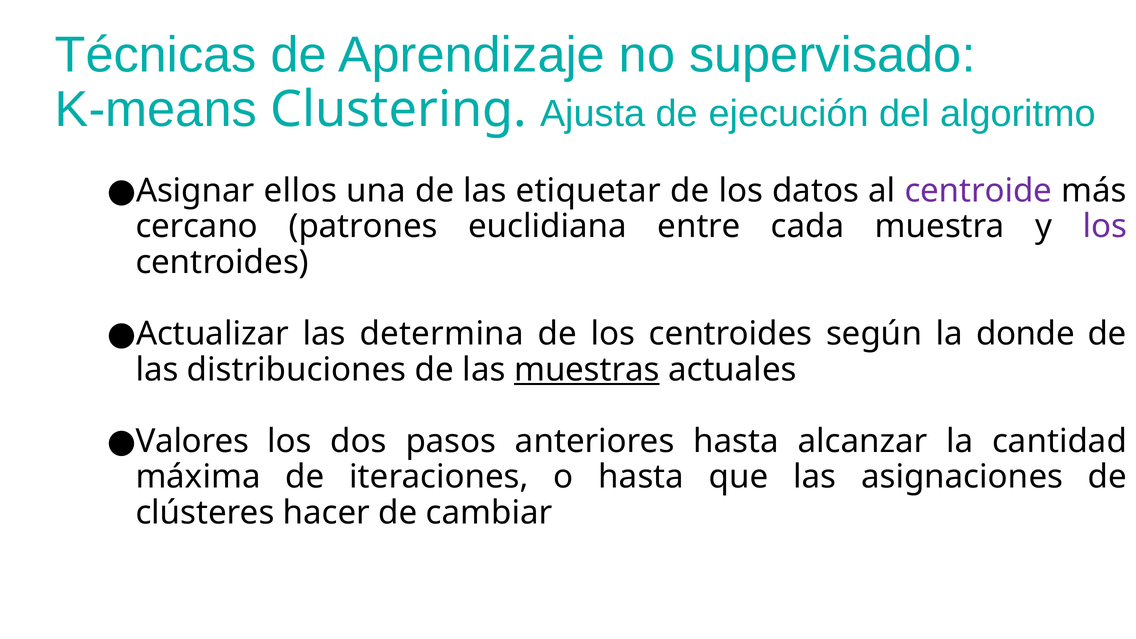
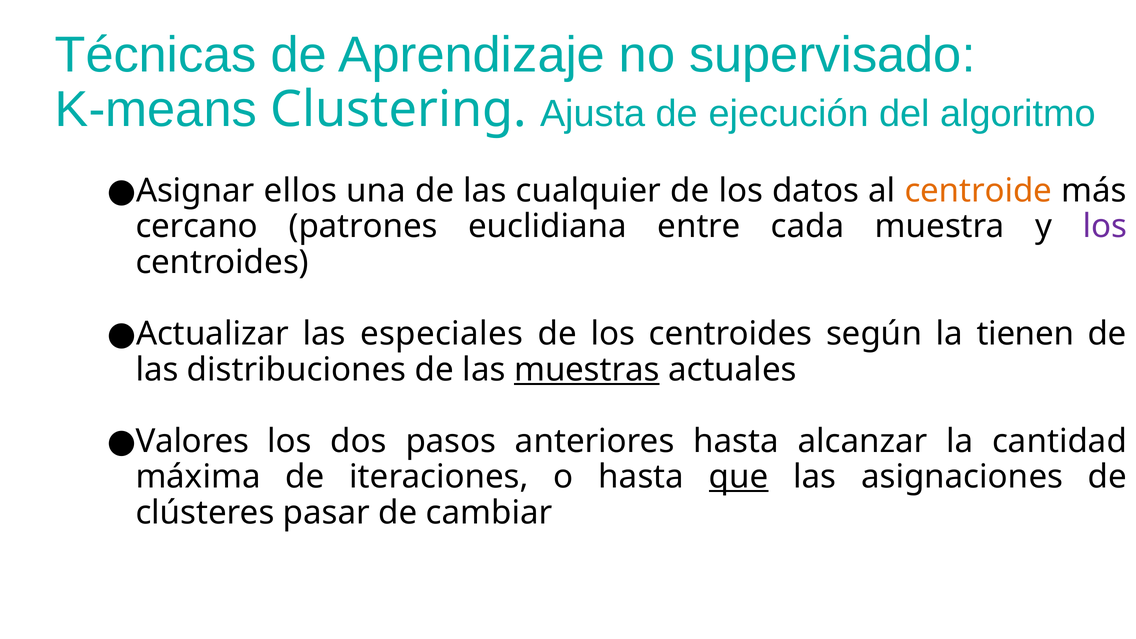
etiquetar: etiquetar -> cualquier
centroide colour: purple -> orange
determina: determina -> especiales
donde: donde -> tienen
que underline: none -> present
hacer: hacer -> pasar
